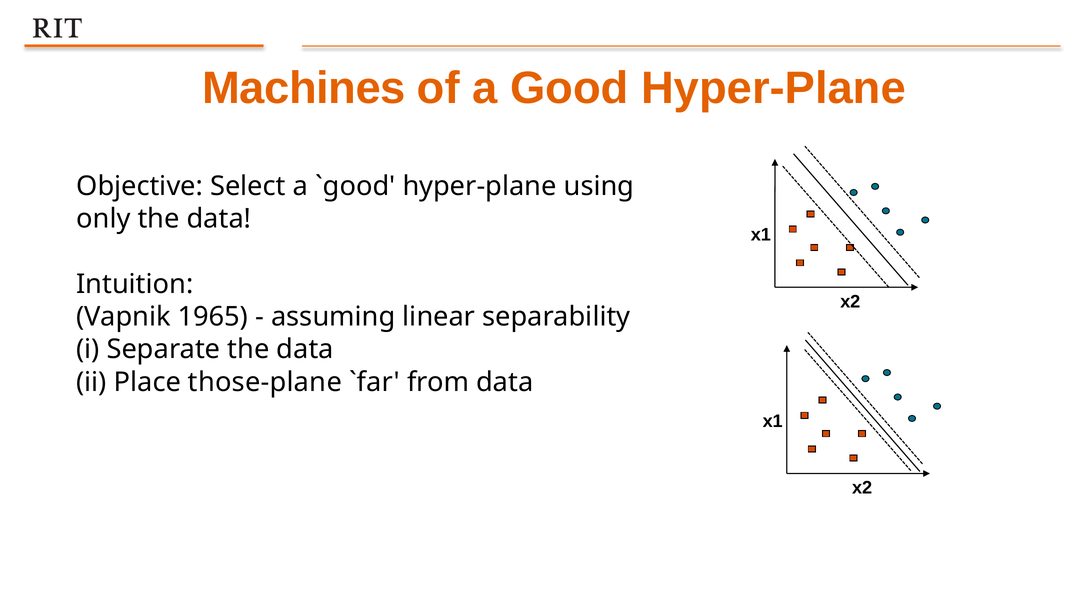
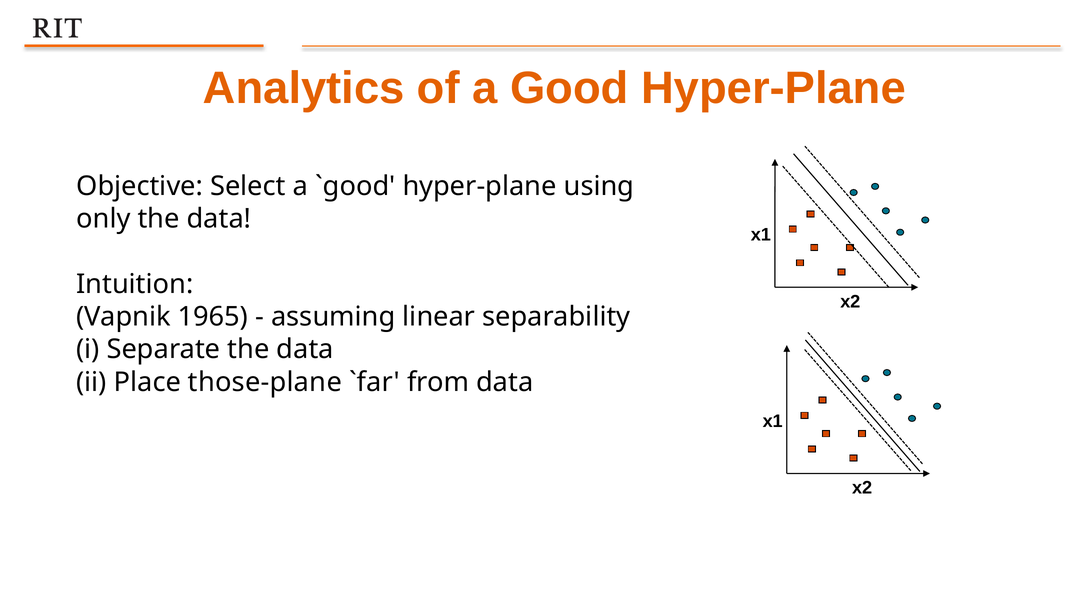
Machines: Machines -> Analytics
